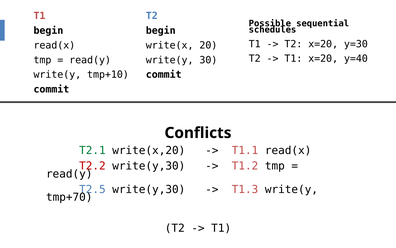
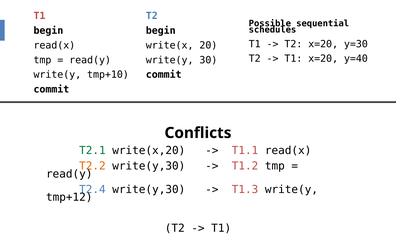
T2.2 colour: red -> orange
T2.5: T2.5 -> T2.4
tmp+70: tmp+70 -> tmp+12
